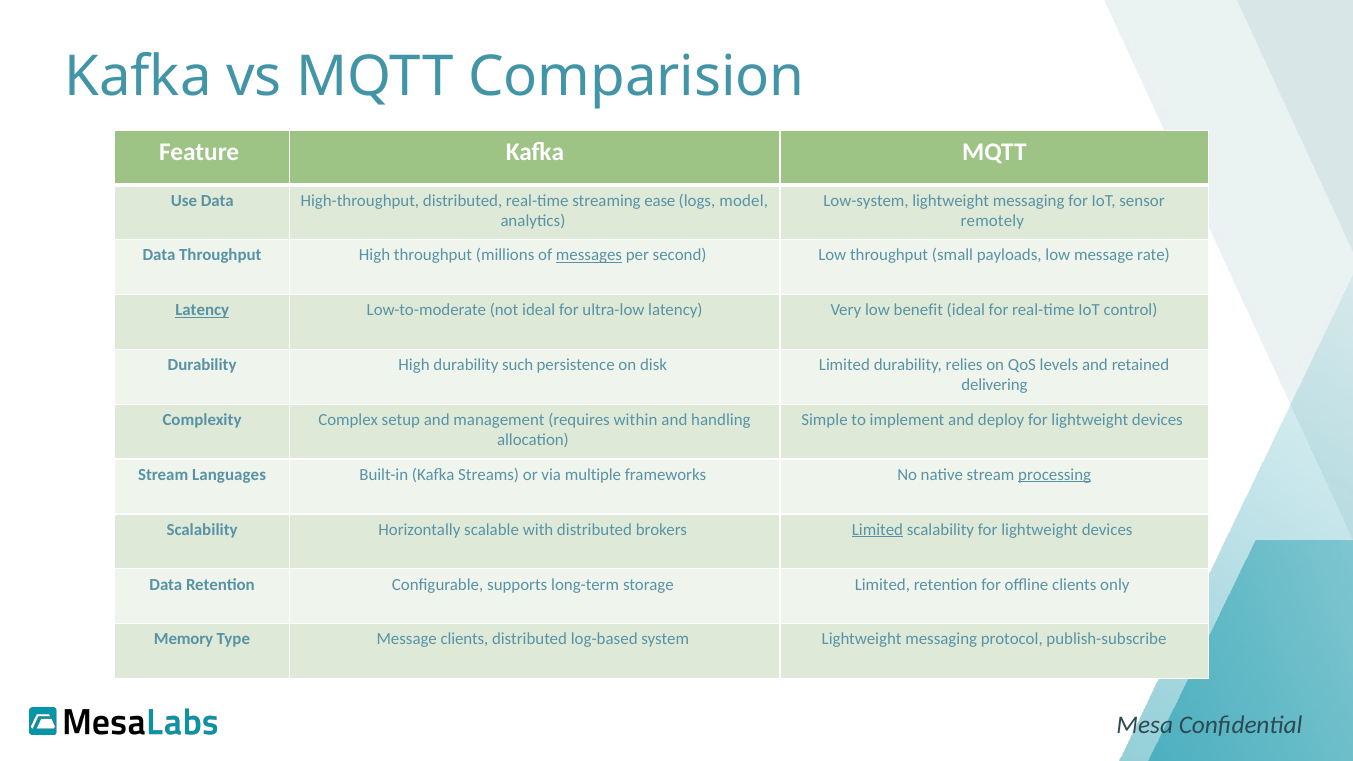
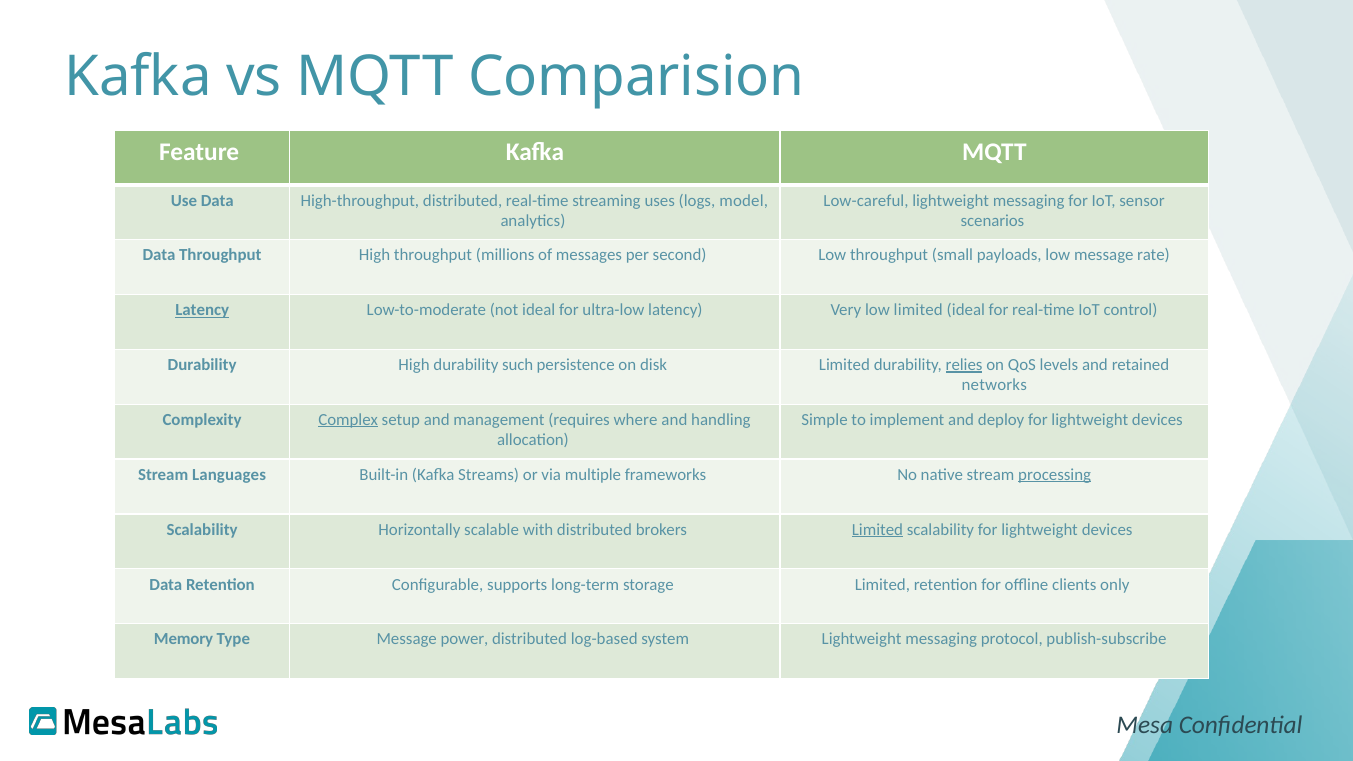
ease: ease -> uses
Low-system: Low-system -> Low-careful
remotely: remotely -> scenarios
messages underline: present -> none
low benefit: benefit -> limited
relies underline: none -> present
delivering: delivering -> networks
Complex underline: none -> present
within: within -> where
Message clients: clients -> power
